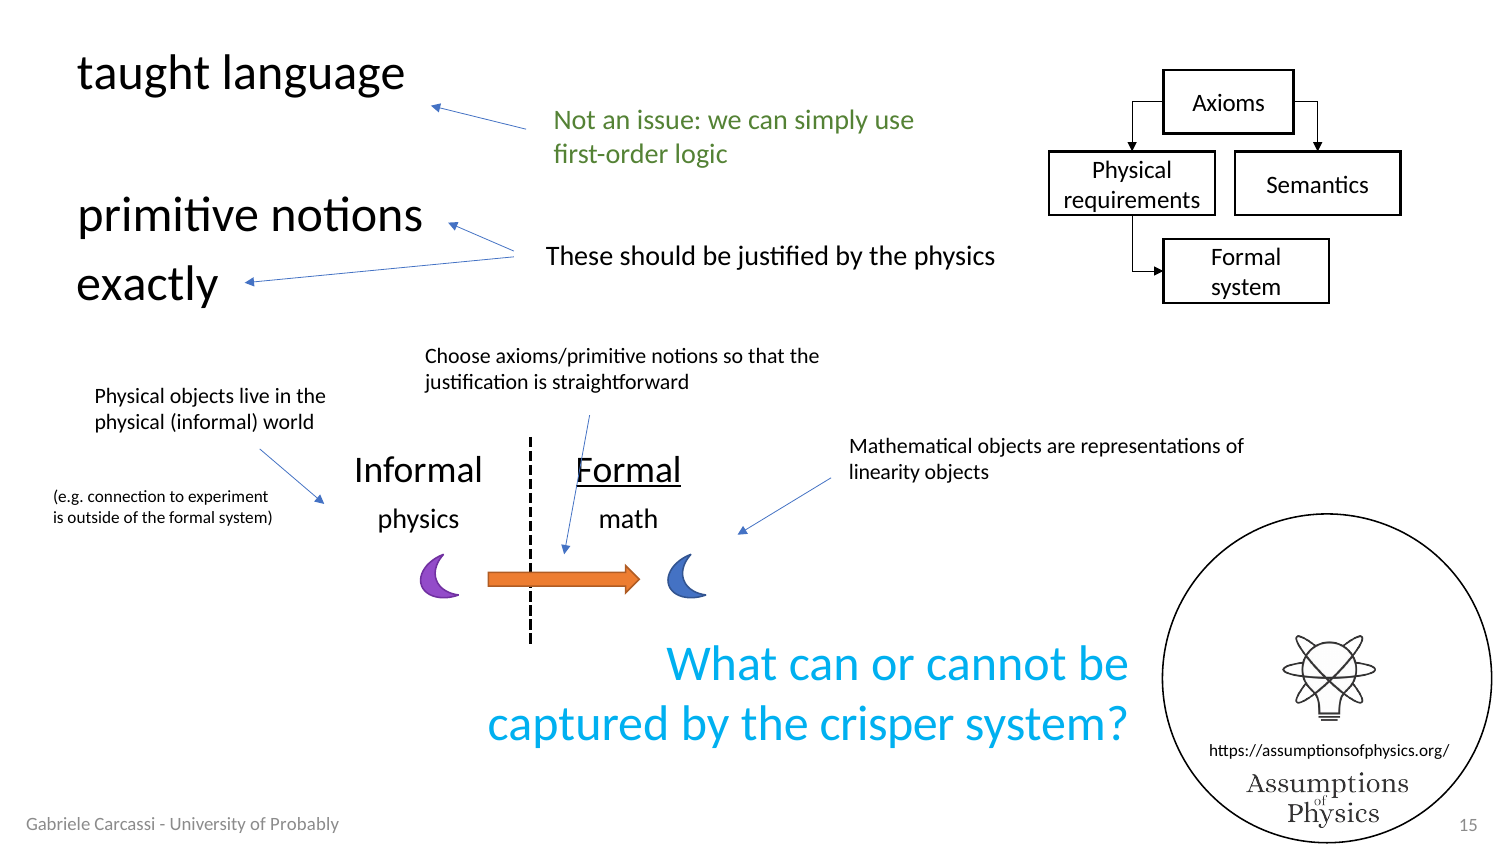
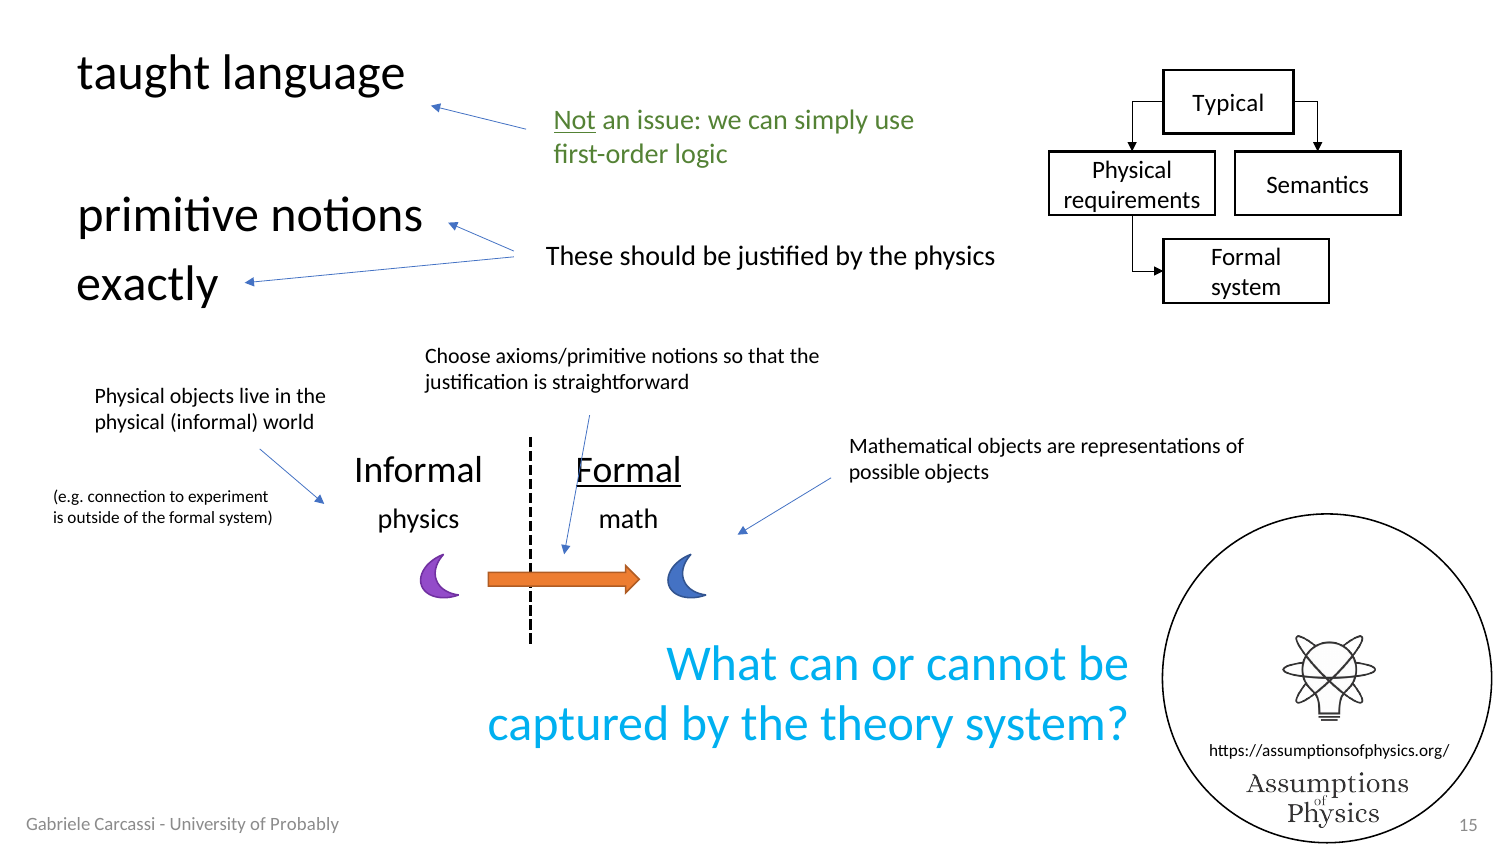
Axioms: Axioms -> Typical
Not underline: none -> present
linearity: linearity -> possible
crisper: crisper -> theory
